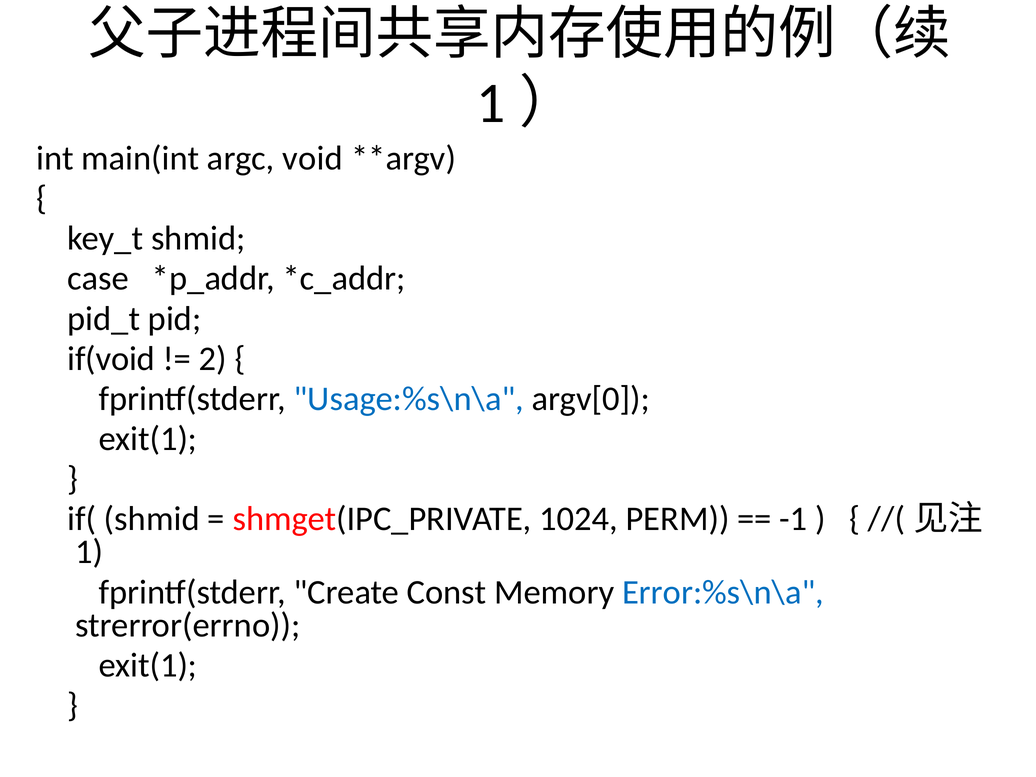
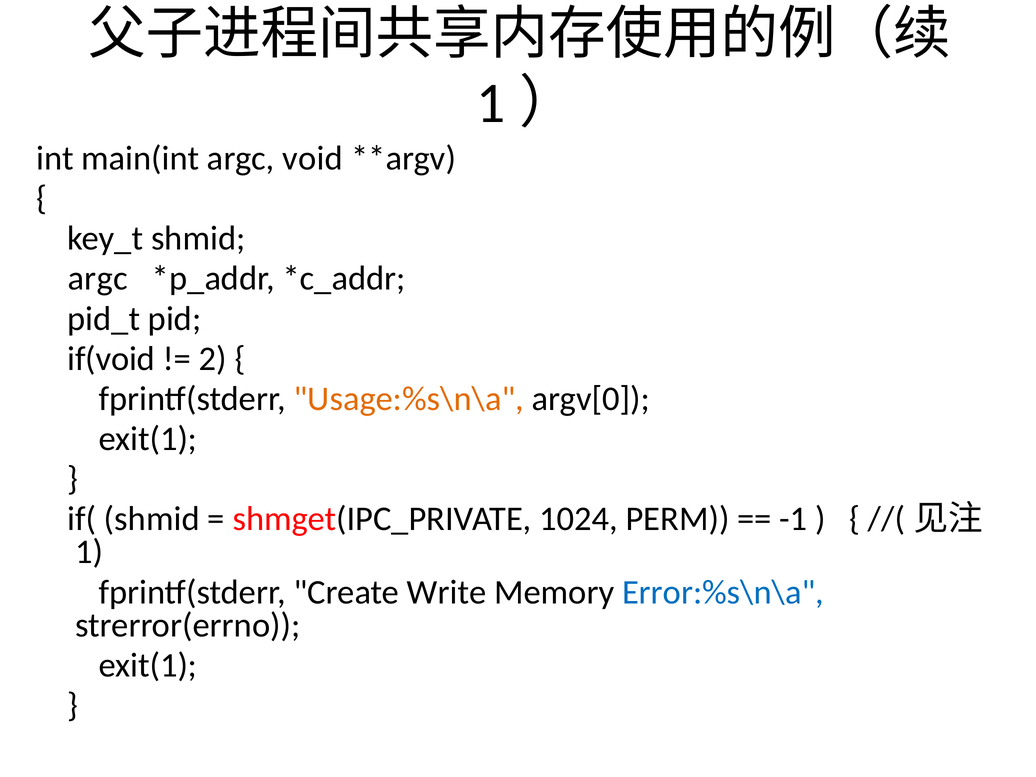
case at (98, 279): case -> argc
Usage:%s\n\a colour: blue -> orange
Const: Const -> Write
